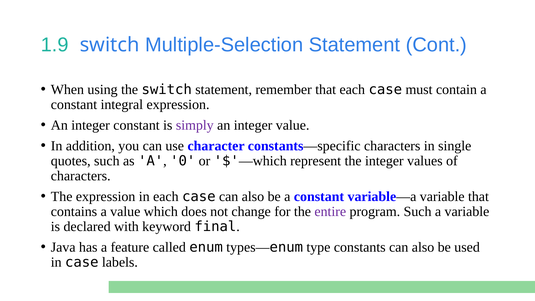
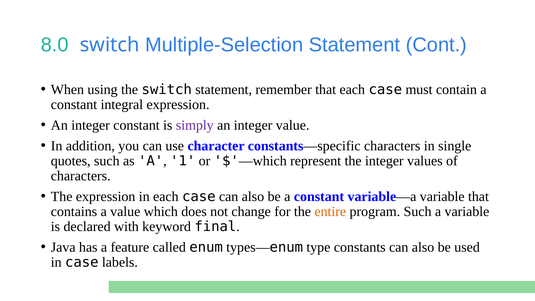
1.9: 1.9 -> 8.0
0: 0 -> 1
entire colour: purple -> orange
